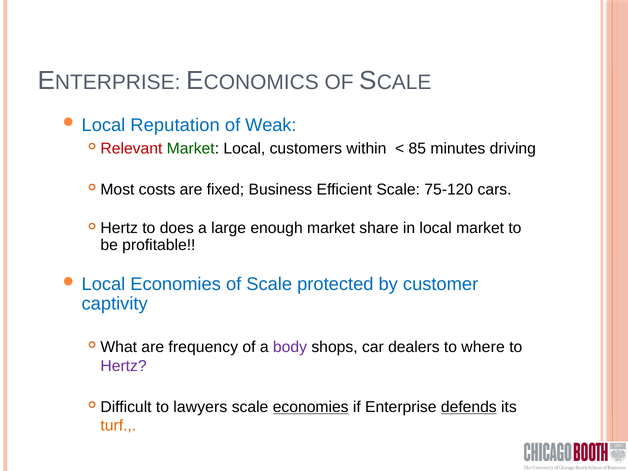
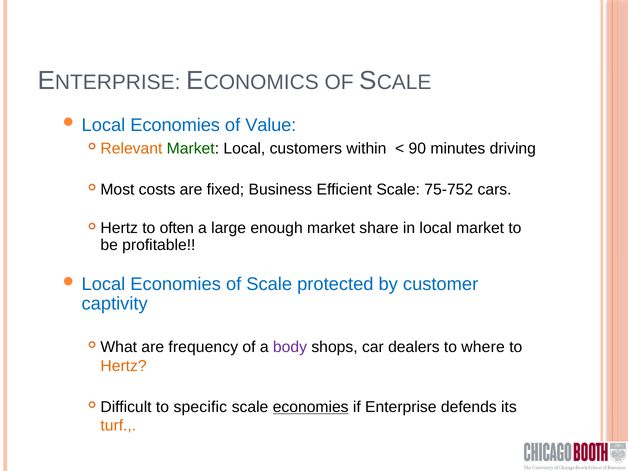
Reputation at (175, 125): Reputation -> Economies
Weak: Weak -> Value
Relevant colour: red -> orange
85: 85 -> 90
75-120: 75-120 -> 75-752
does: does -> often
Hertz at (124, 366) colour: purple -> orange
lawyers: lawyers -> specific
defends underline: present -> none
